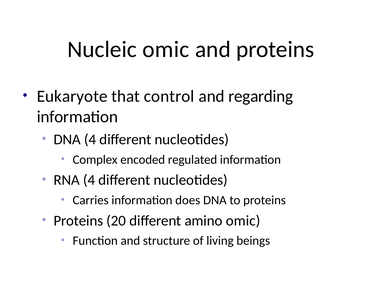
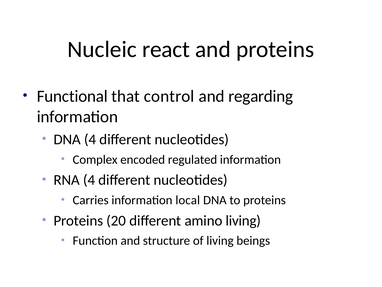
Nucleic omic: omic -> react
Eukaryote: Eukaryote -> Functional
does: does -> local
amino omic: omic -> living
